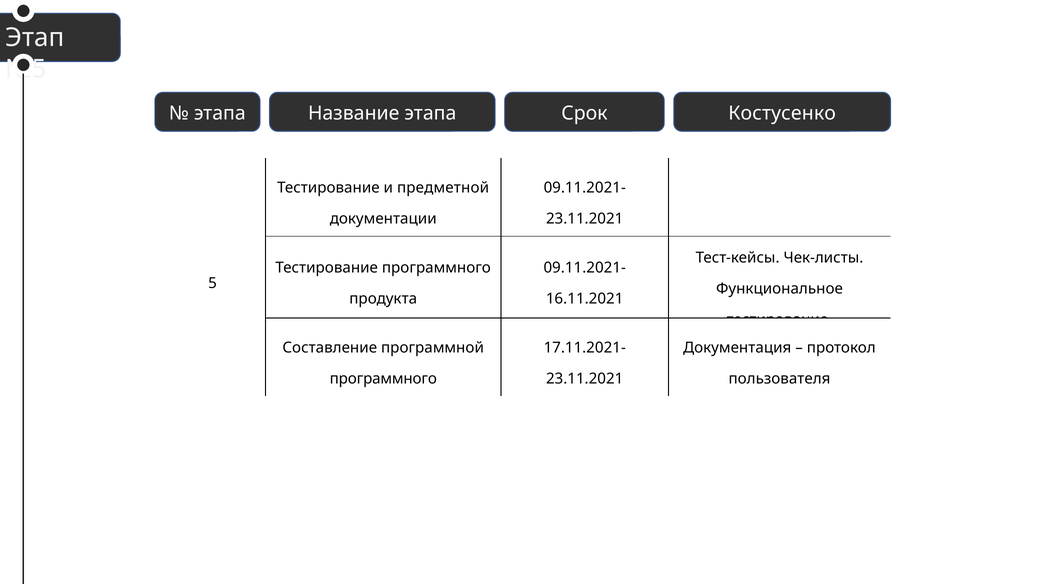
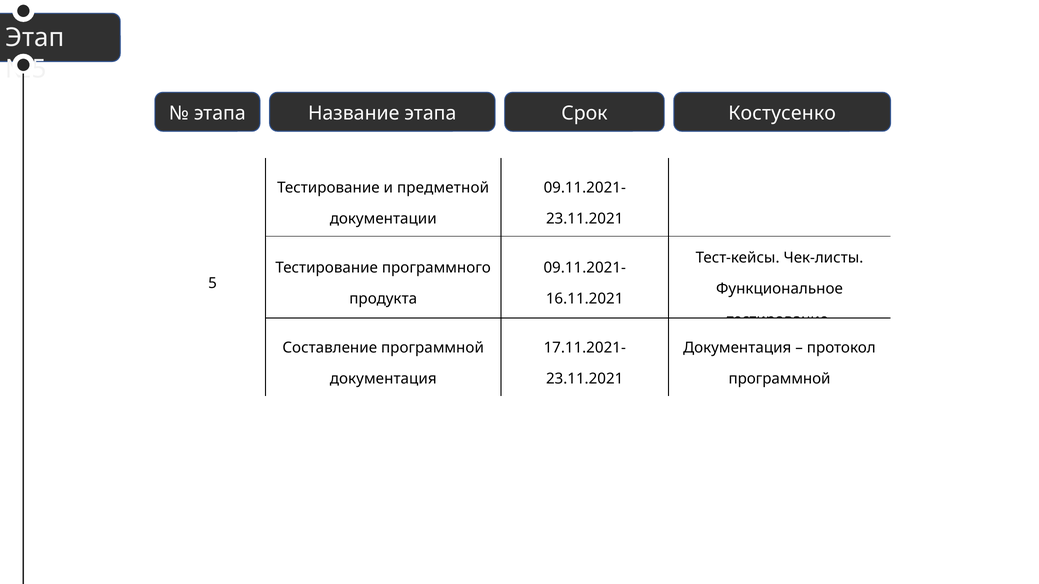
программного at (383, 379): программного -> документация
пользователя at (779, 379): пользователя -> программной
